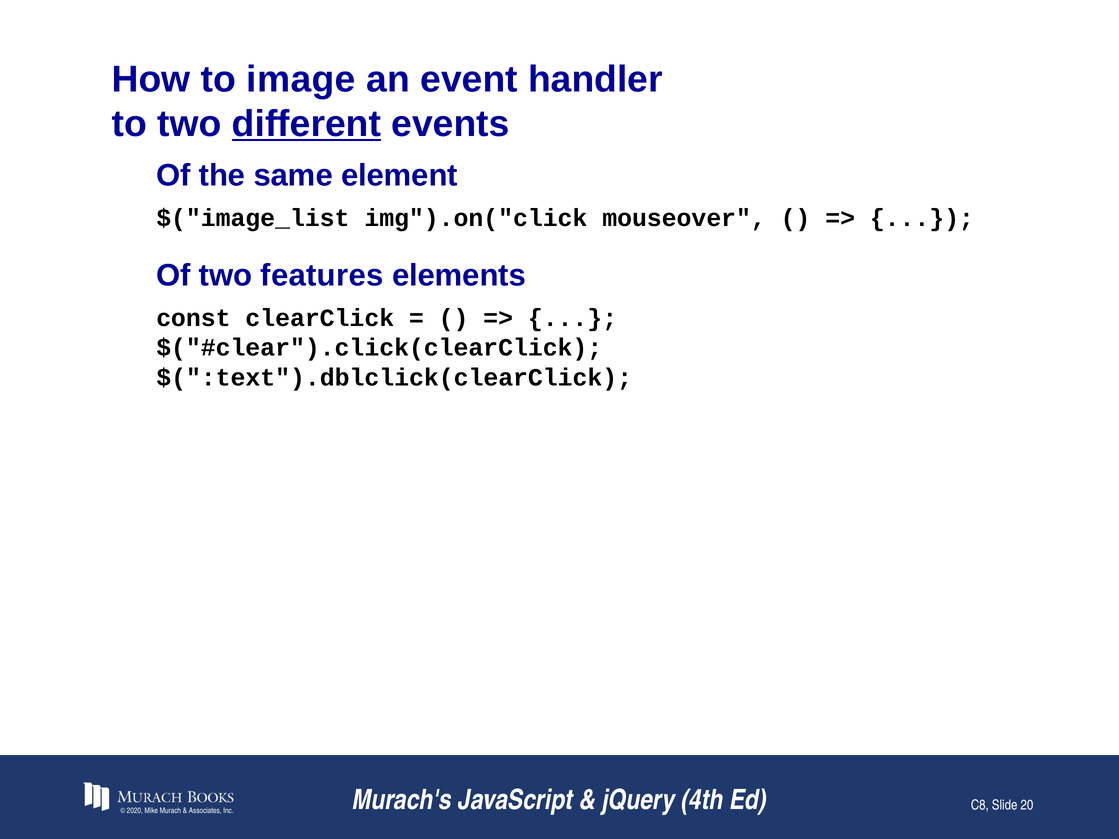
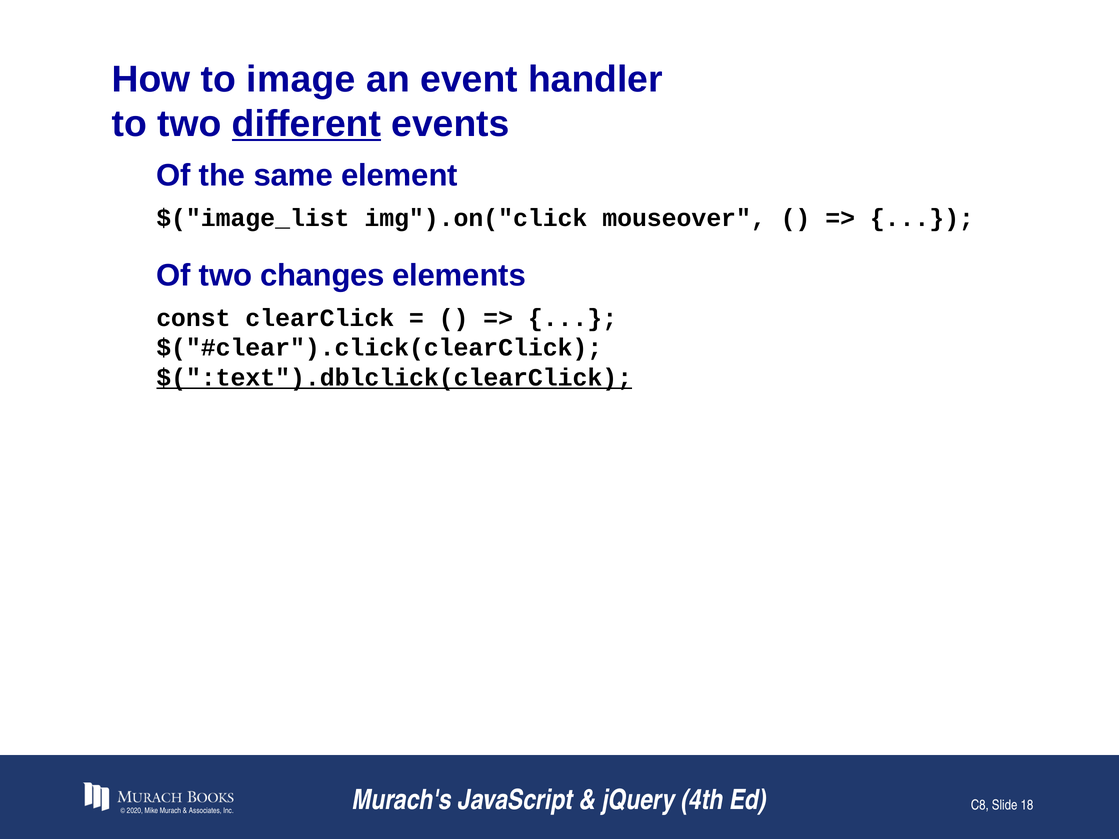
features: features -> changes
$(":text").dblclick(clearClick underline: none -> present
20: 20 -> 18
